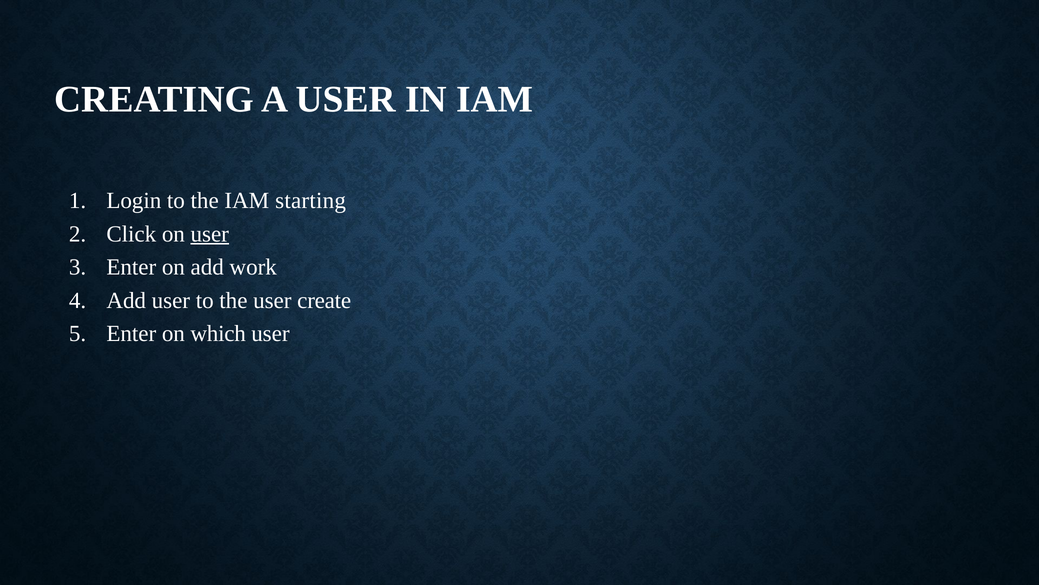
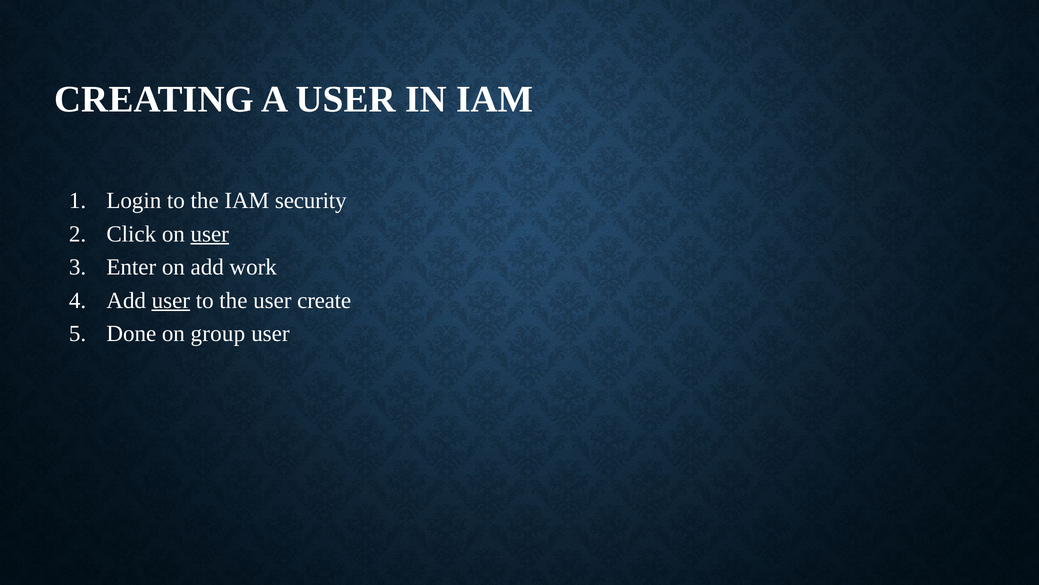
starting: starting -> security
user at (171, 300) underline: none -> present
Enter at (131, 333): Enter -> Done
which: which -> group
